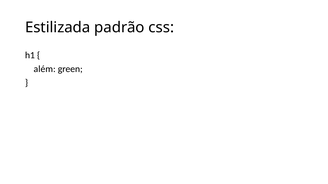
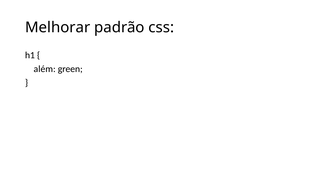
Estilizada: Estilizada -> Melhorar
